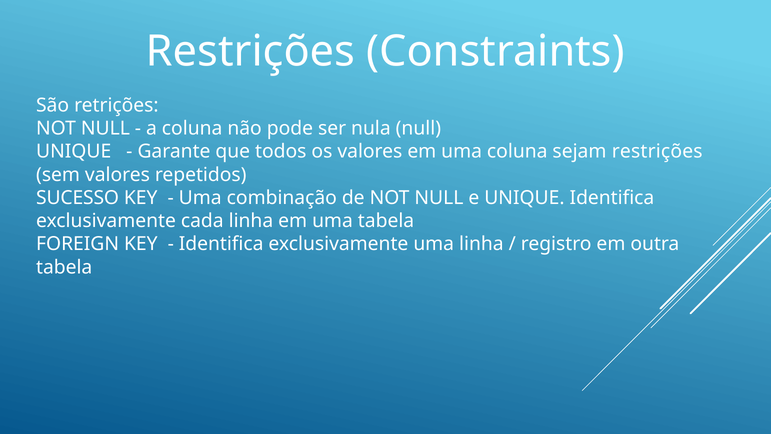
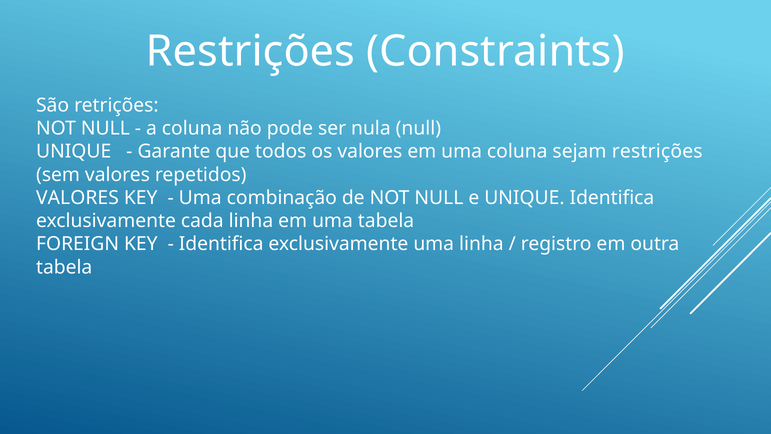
SUCESSO at (78, 198): SUCESSO -> VALORES
